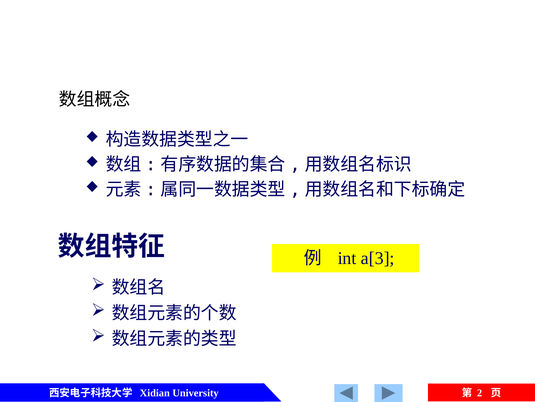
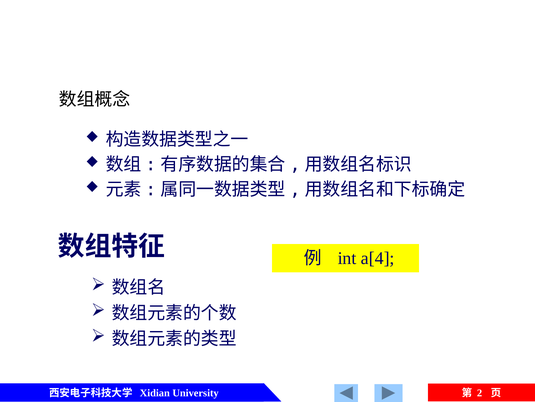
a[3: a[3 -> a[4
